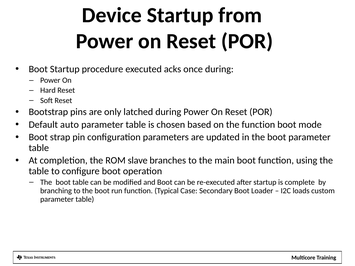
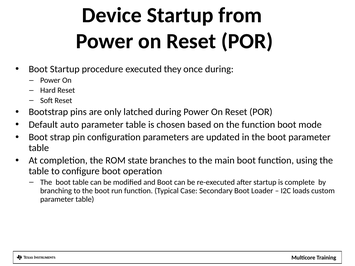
acks: acks -> they
slave: slave -> state
